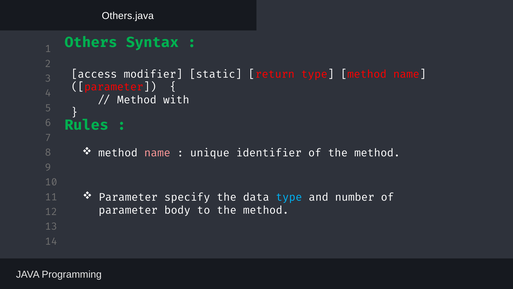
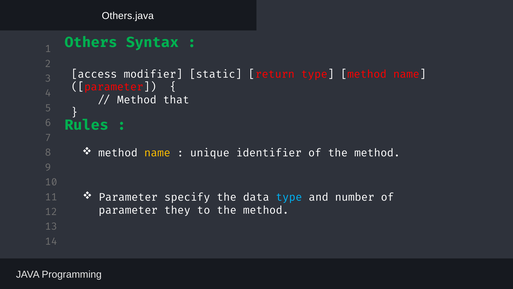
with: with -> that
name at (157, 153) colour: pink -> yellow
body: body -> they
